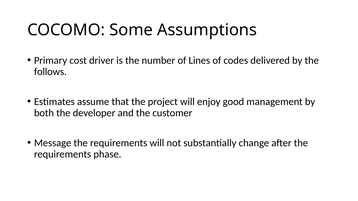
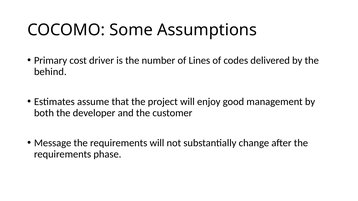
follows: follows -> behind
